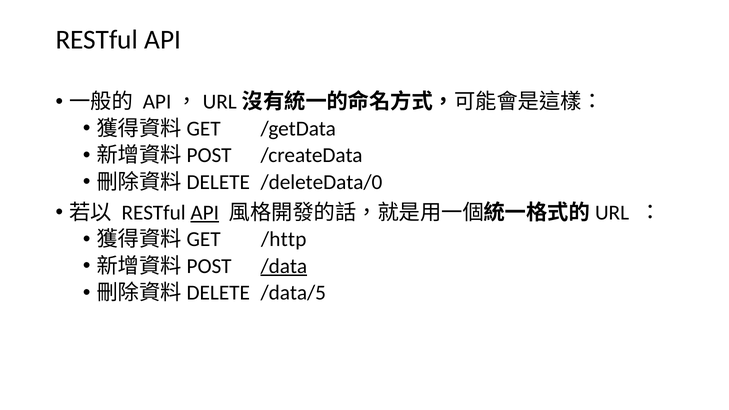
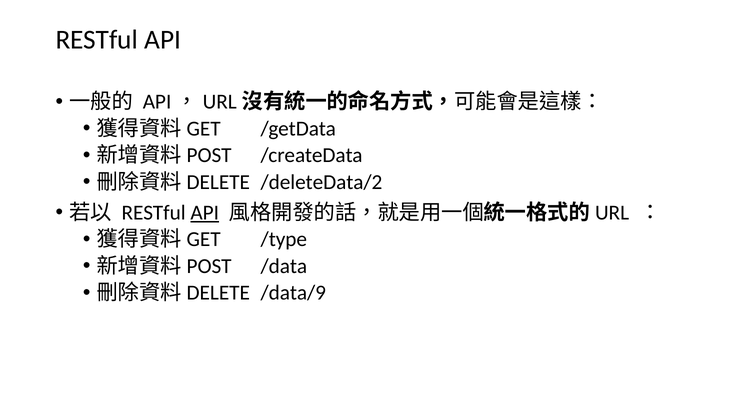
/deleteData/0: /deleteData/0 -> /deleteData/2
/http: /http -> /type
/data underline: present -> none
/data/5: /data/5 -> /data/9
